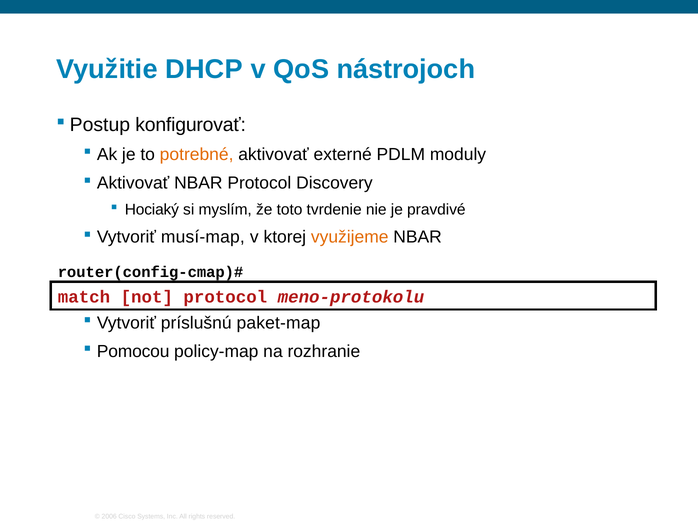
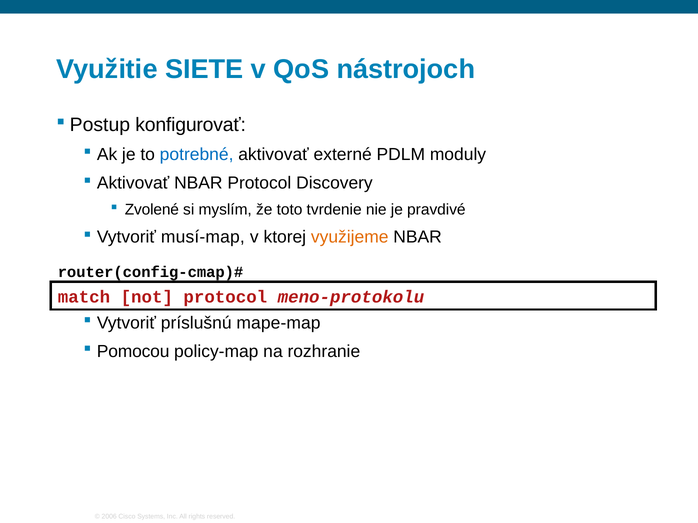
DHCP: DHCP -> SIETE
potrebné colour: orange -> blue
Hociaký: Hociaký -> Zvolené
paket-map: paket-map -> mape-map
